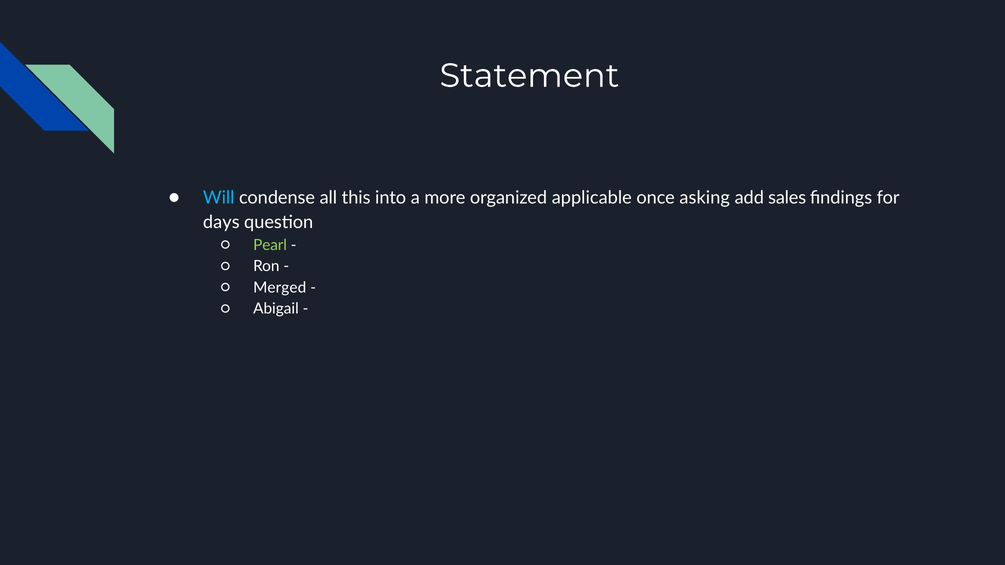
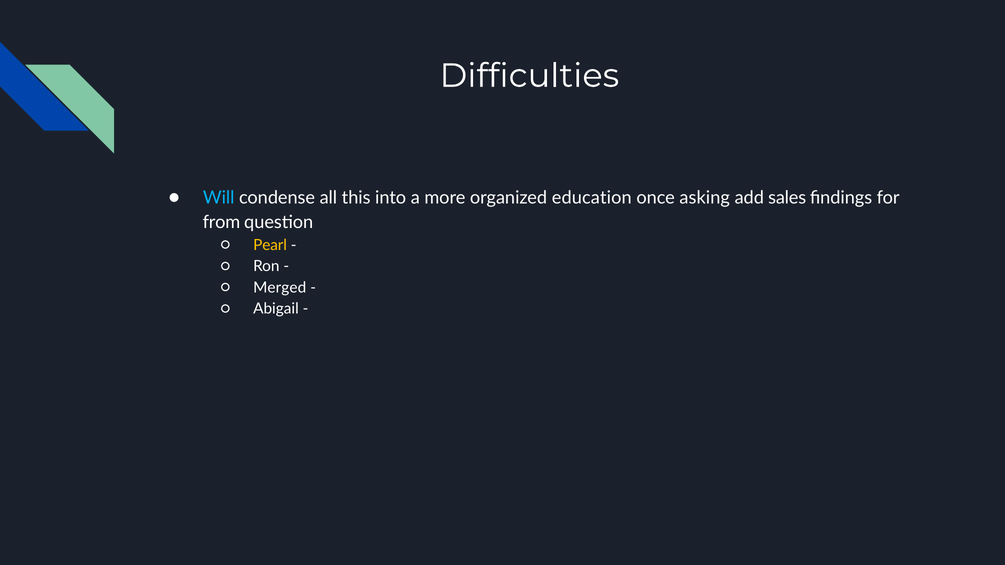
Statement: Statement -> Difficulties
applicable: applicable -> education
days: days -> from
Pearl colour: light green -> yellow
